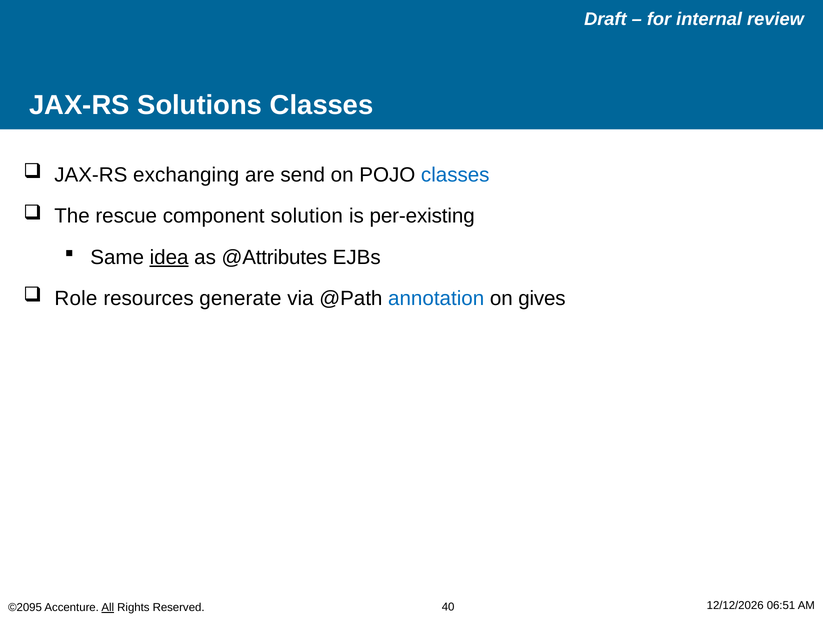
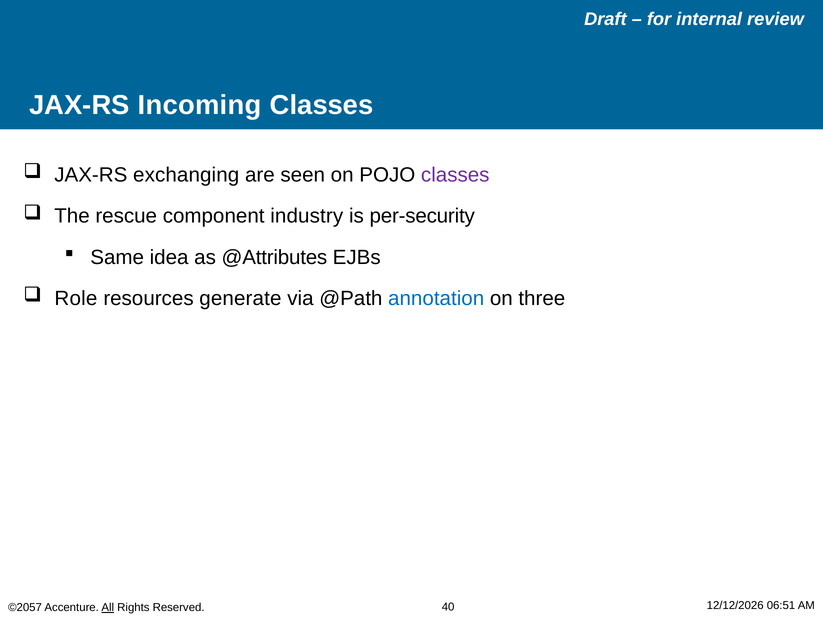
Solutions: Solutions -> Incoming
send: send -> seen
classes at (455, 175) colour: blue -> purple
solution: solution -> industry
per-existing: per-existing -> per-security
idea underline: present -> none
gives: gives -> three
©2095: ©2095 -> ©2057
